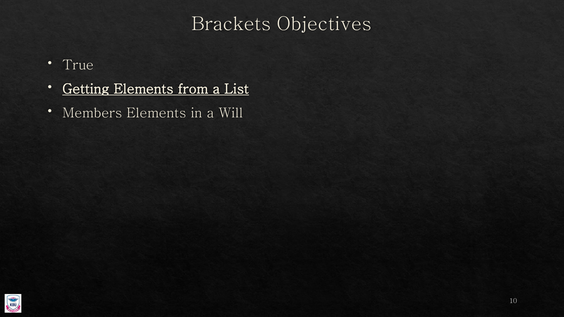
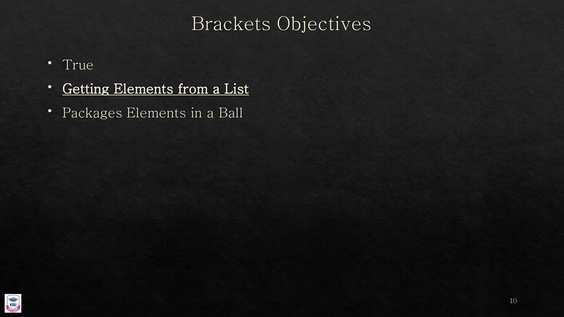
Members: Members -> Packages
Will: Will -> Ball
